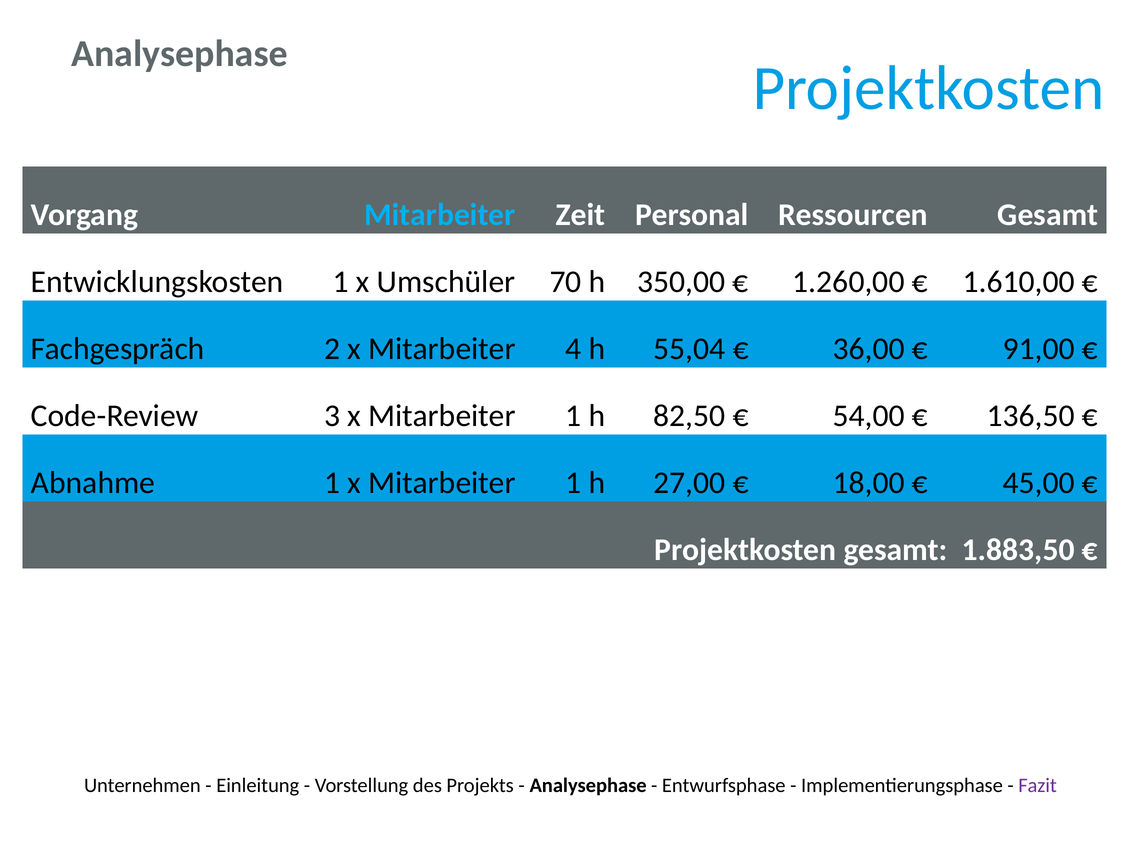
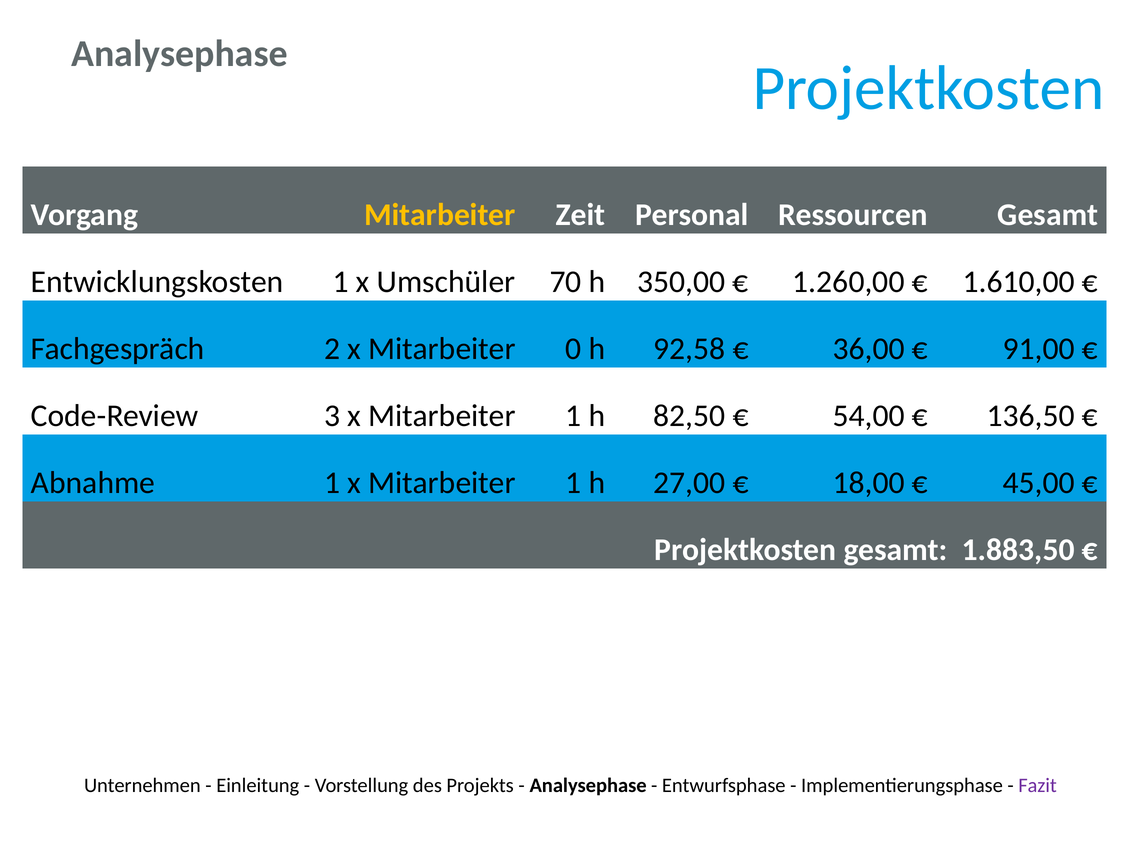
Mitarbeiter at (440, 215) colour: light blue -> yellow
4: 4 -> 0
55,04: 55,04 -> 92,58
